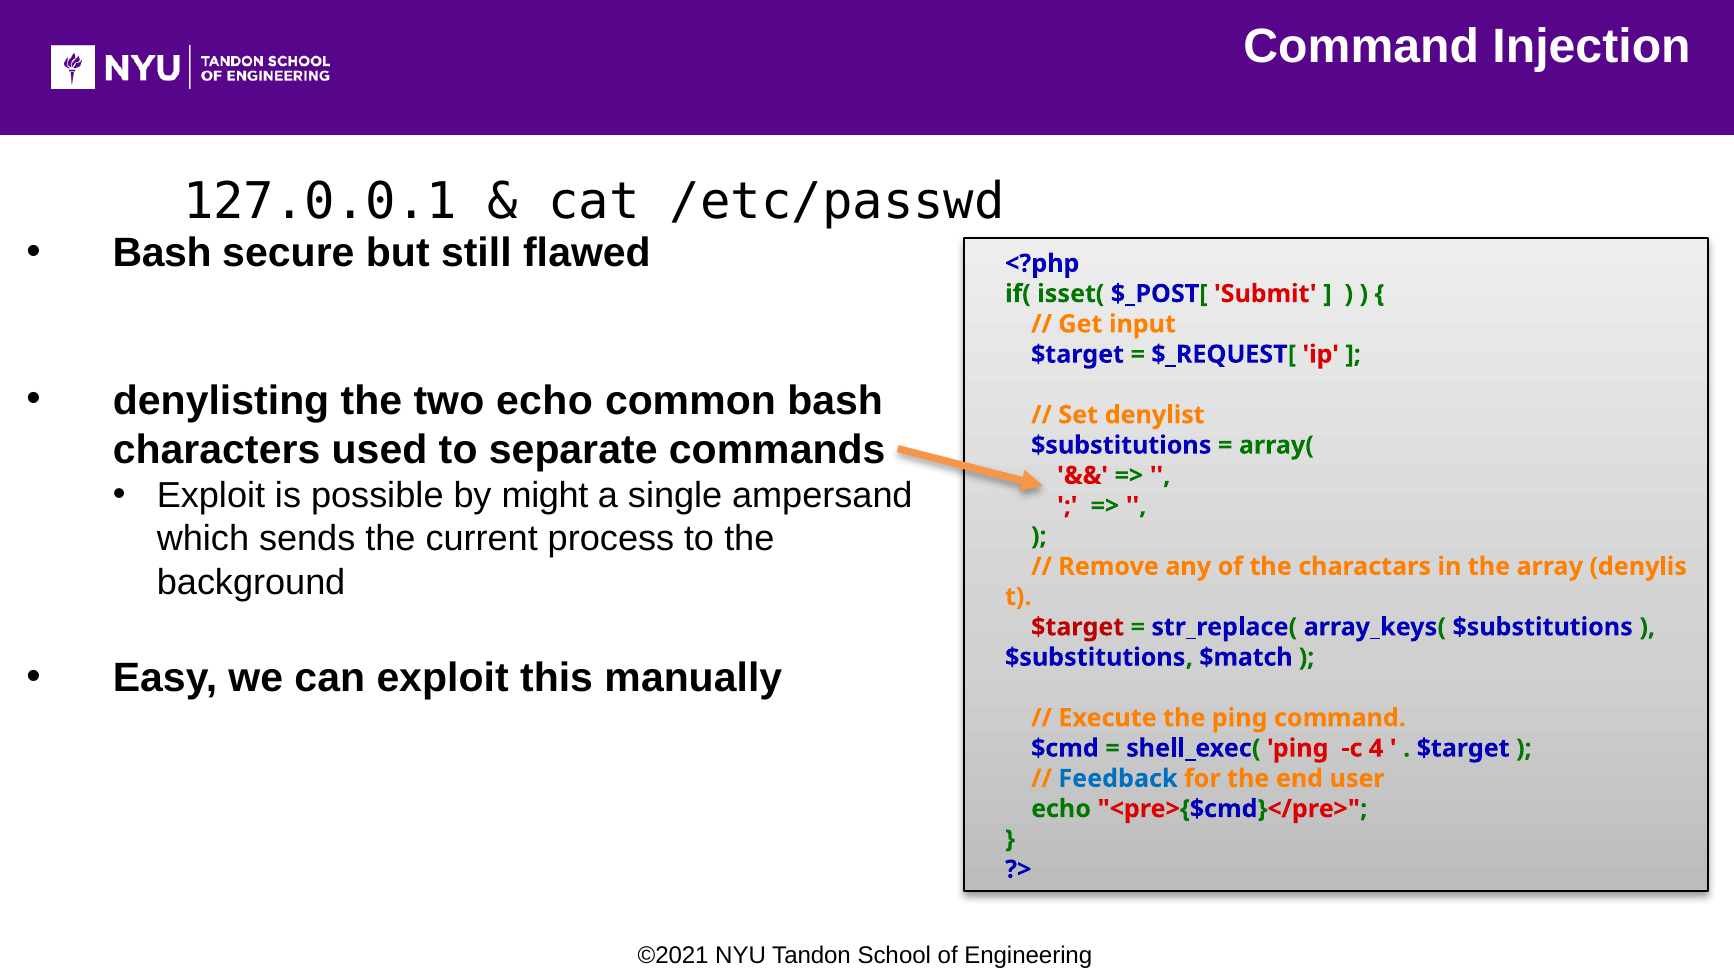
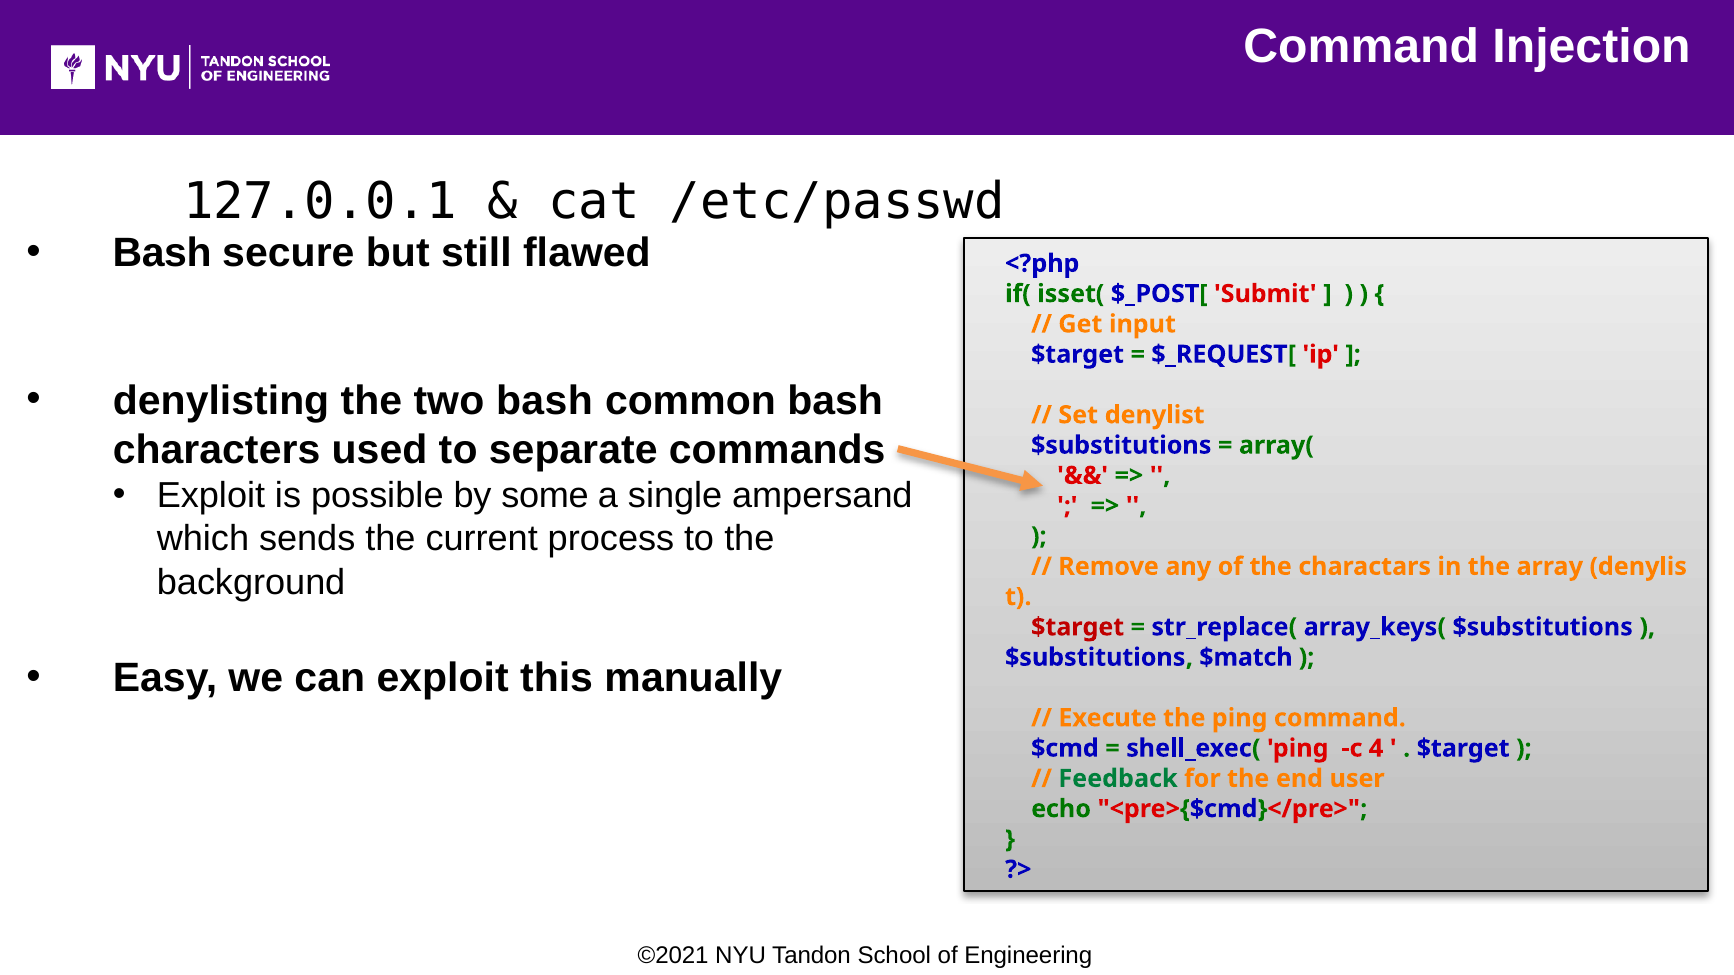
two echo: echo -> bash
might: might -> some
Feedback colour: blue -> green
